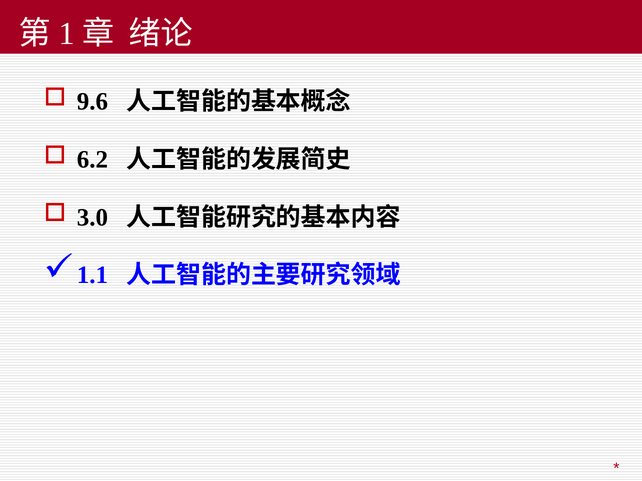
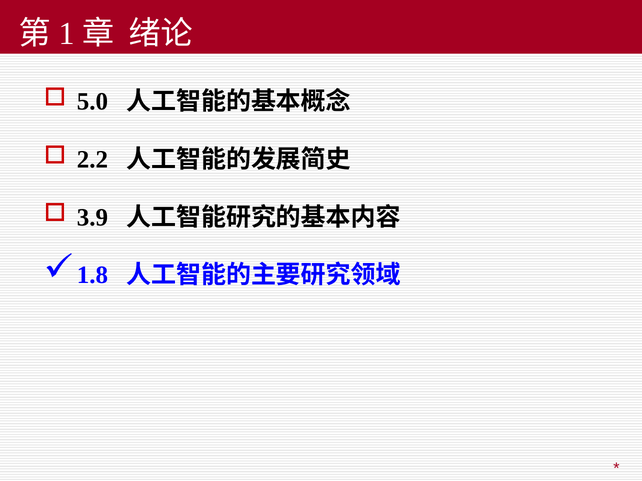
9.6: 9.6 -> 5.0
6.2: 6.2 -> 2.2
3.0: 3.0 -> 3.9
1.1: 1.1 -> 1.8
